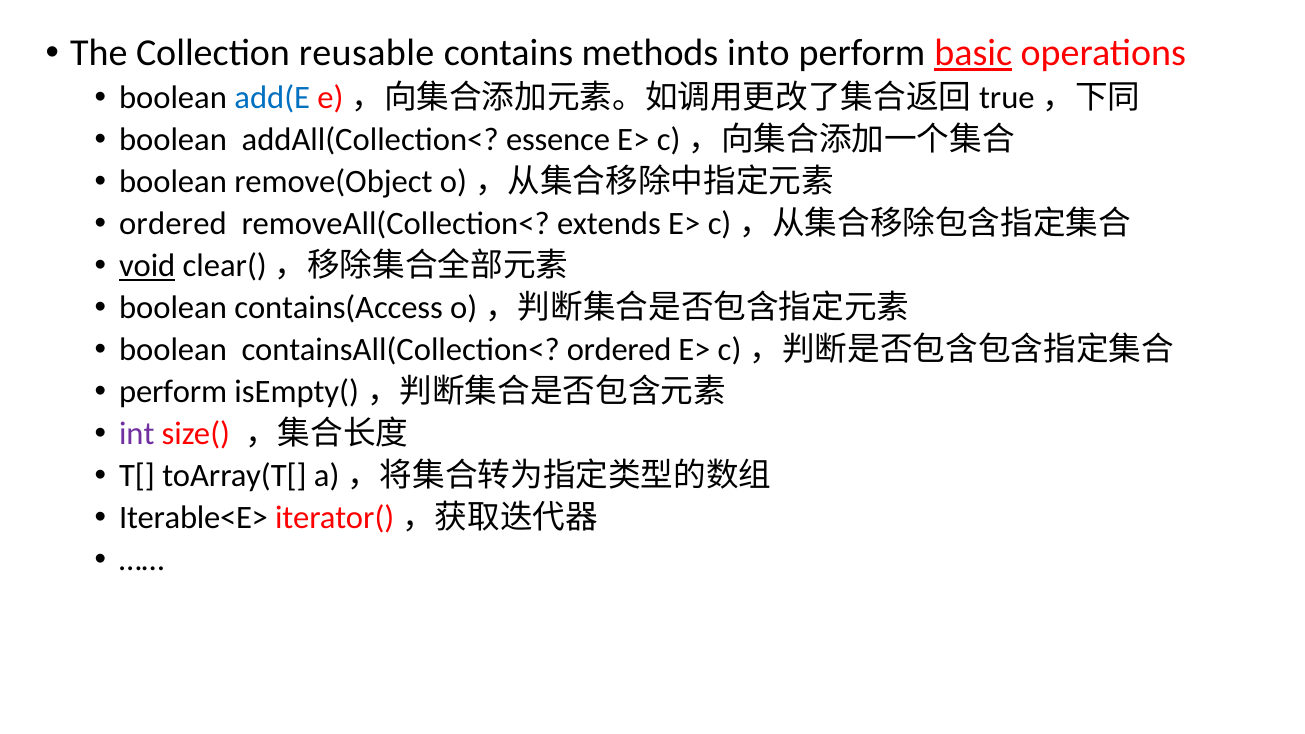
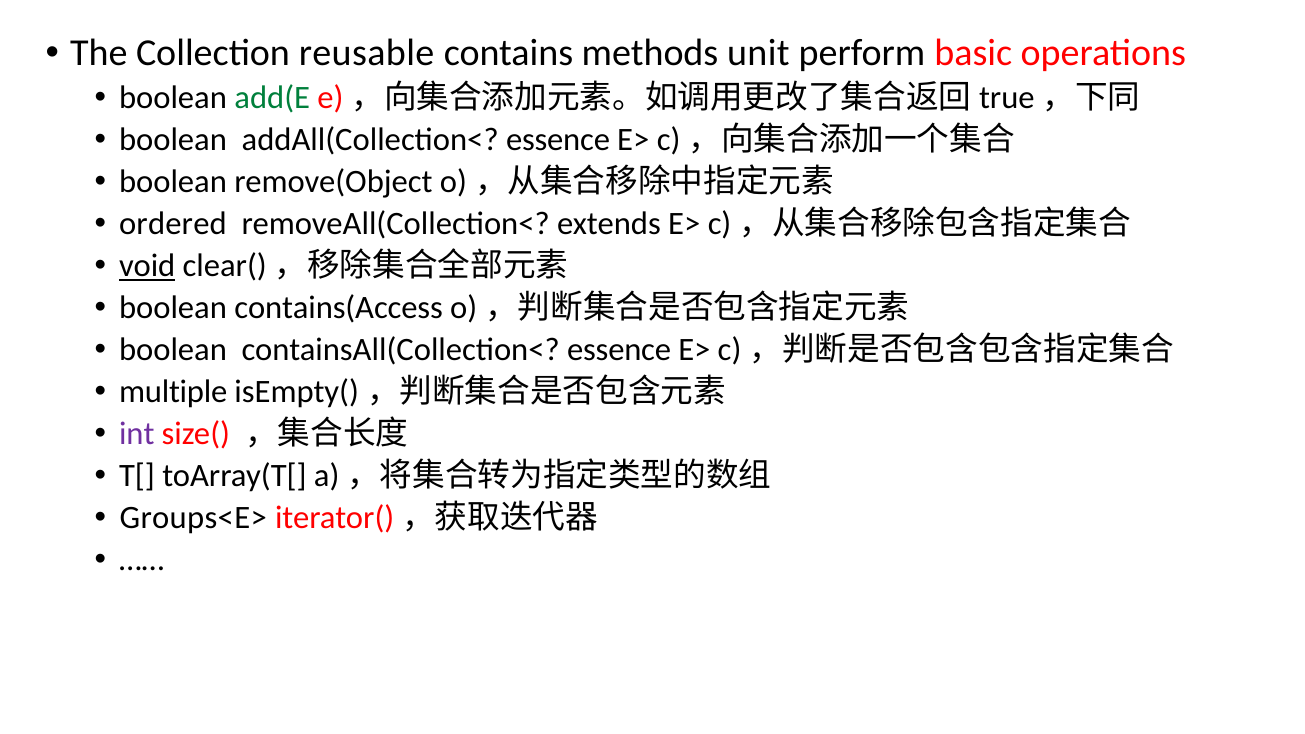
into: into -> unit
basic underline: present -> none
add(E colour: blue -> green
containsAll(Collection< ordered: ordered -> essence
perform at (173, 392): perform -> multiple
Iterable<E>: Iterable<E> -> Groups<E>
